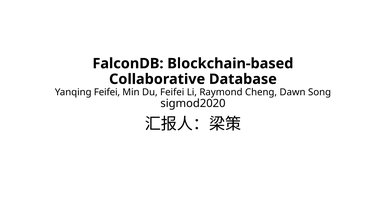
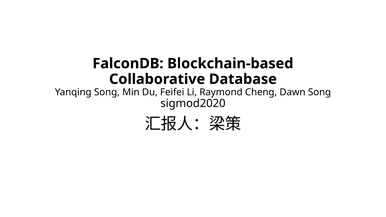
Yanqing Feifei: Feifei -> Song
